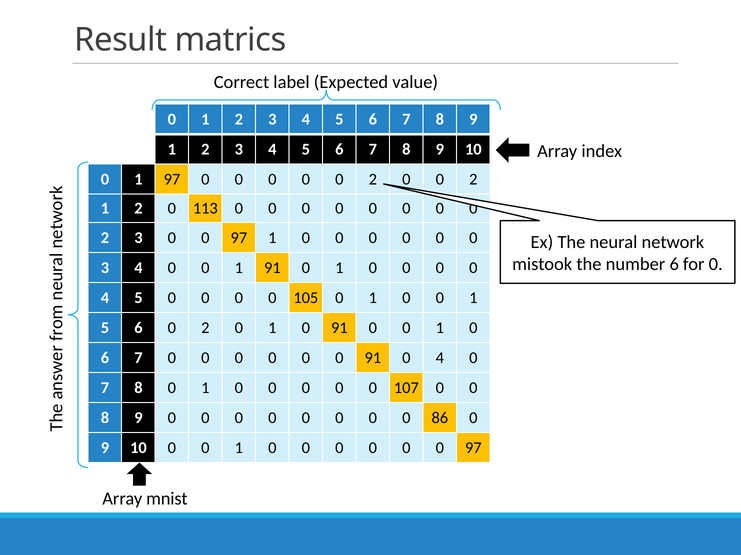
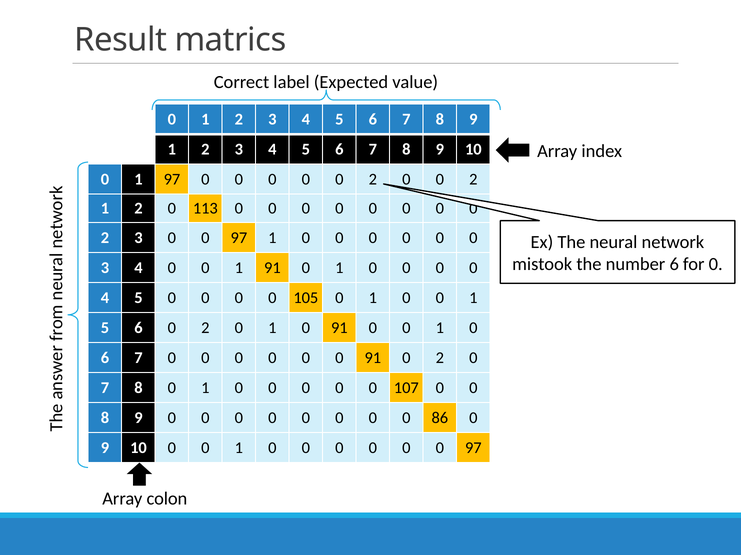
91 0 4: 4 -> 2
mnist: mnist -> colon
